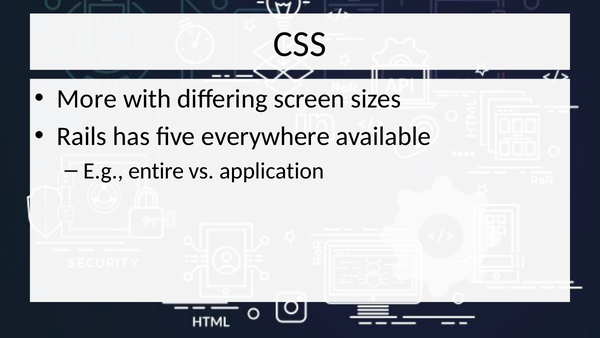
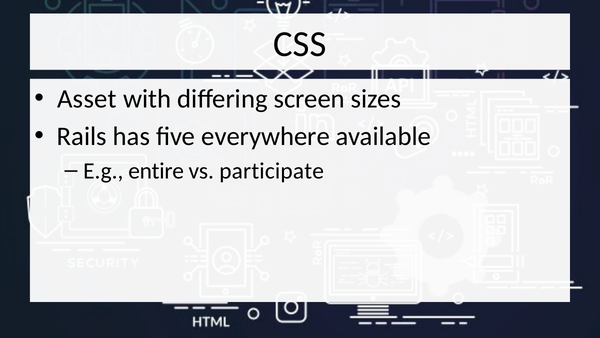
More: More -> Asset
application: application -> participate
